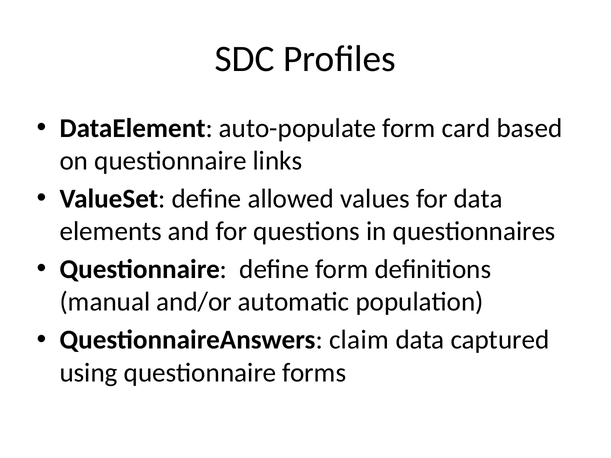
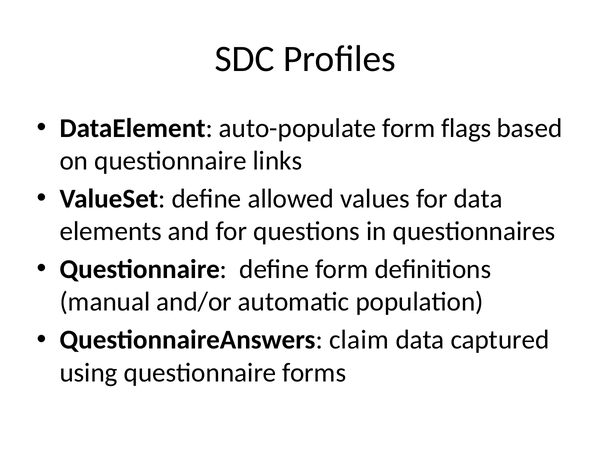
card: card -> flags
